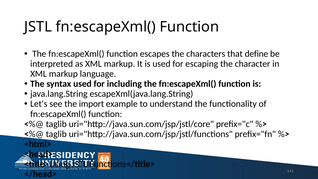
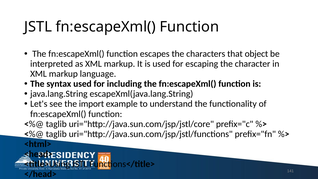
define: define -> object
